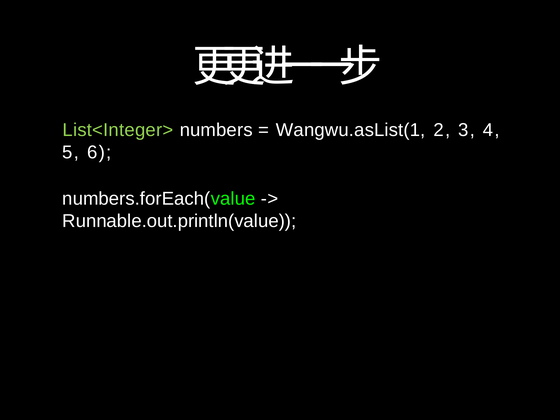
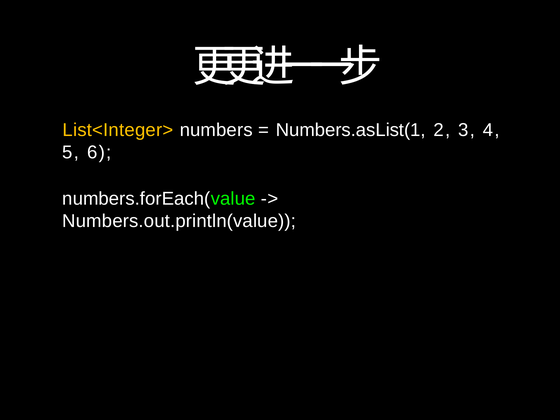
List<Integer> colour: light green -> yellow
Wangwu.asList(1: Wangwu.asList(1 -> Numbers.asList(1
Runnable.out.println(value: Runnable.out.println(value -> Numbers.out.println(value
